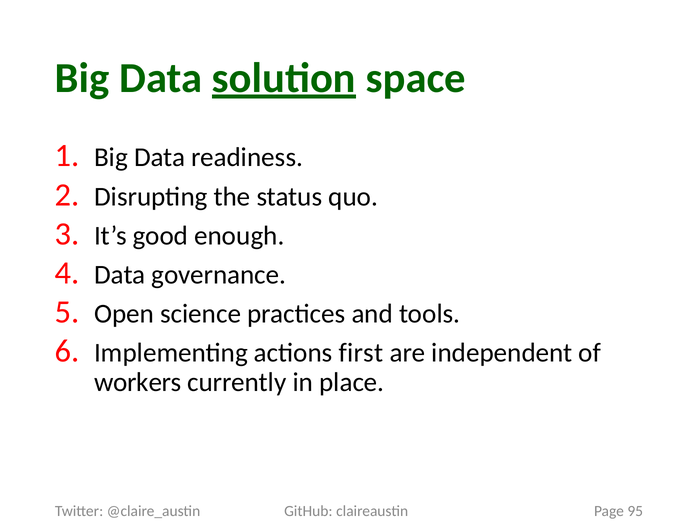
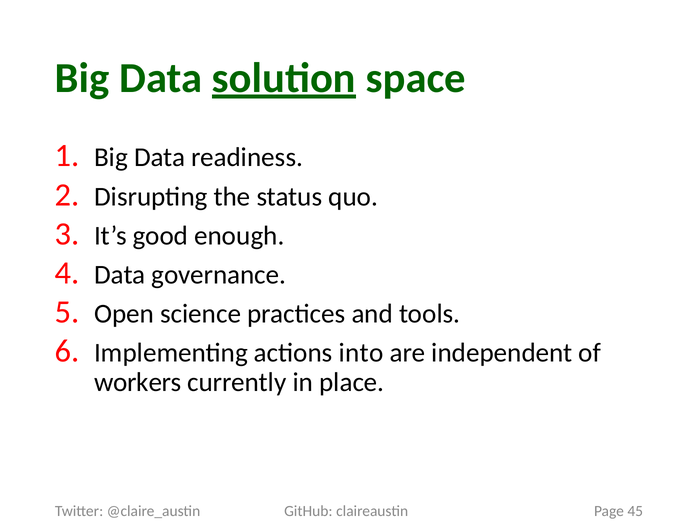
first: first -> into
95: 95 -> 45
